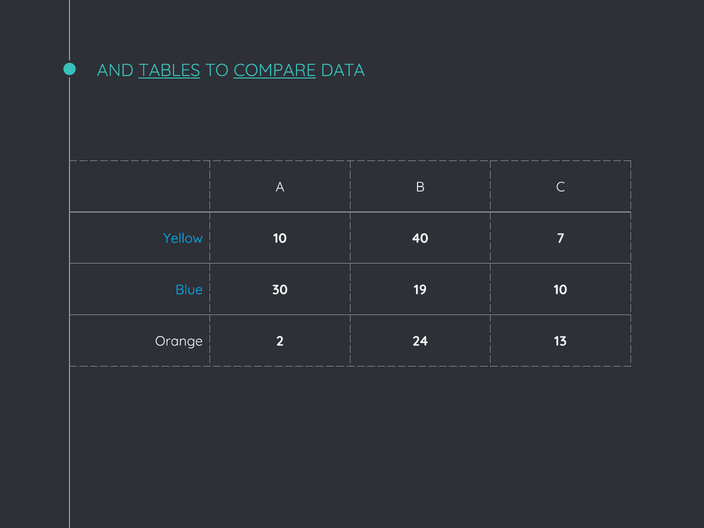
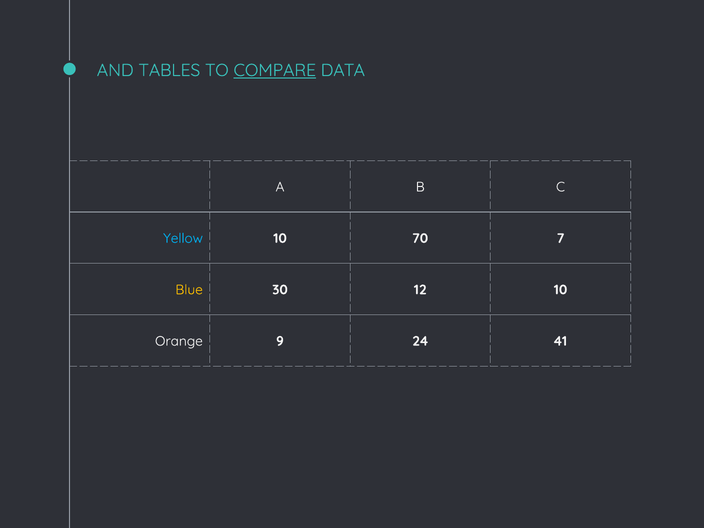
TABLES underline: present -> none
40: 40 -> 70
Blue colour: light blue -> yellow
19: 19 -> 12
2: 2 -> 9
13: 13 -> 41
